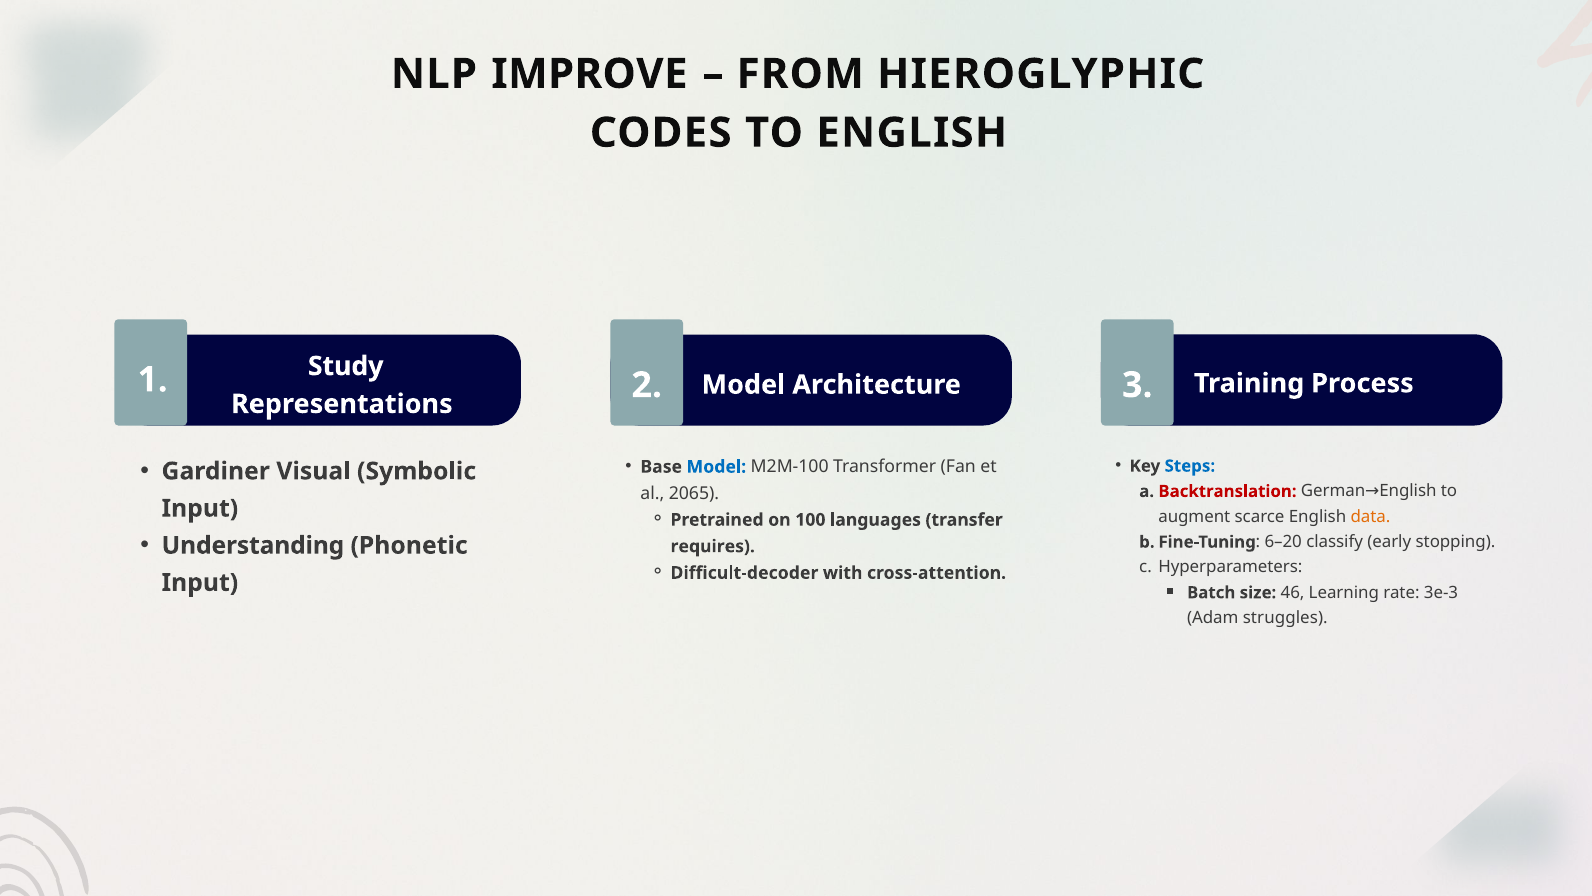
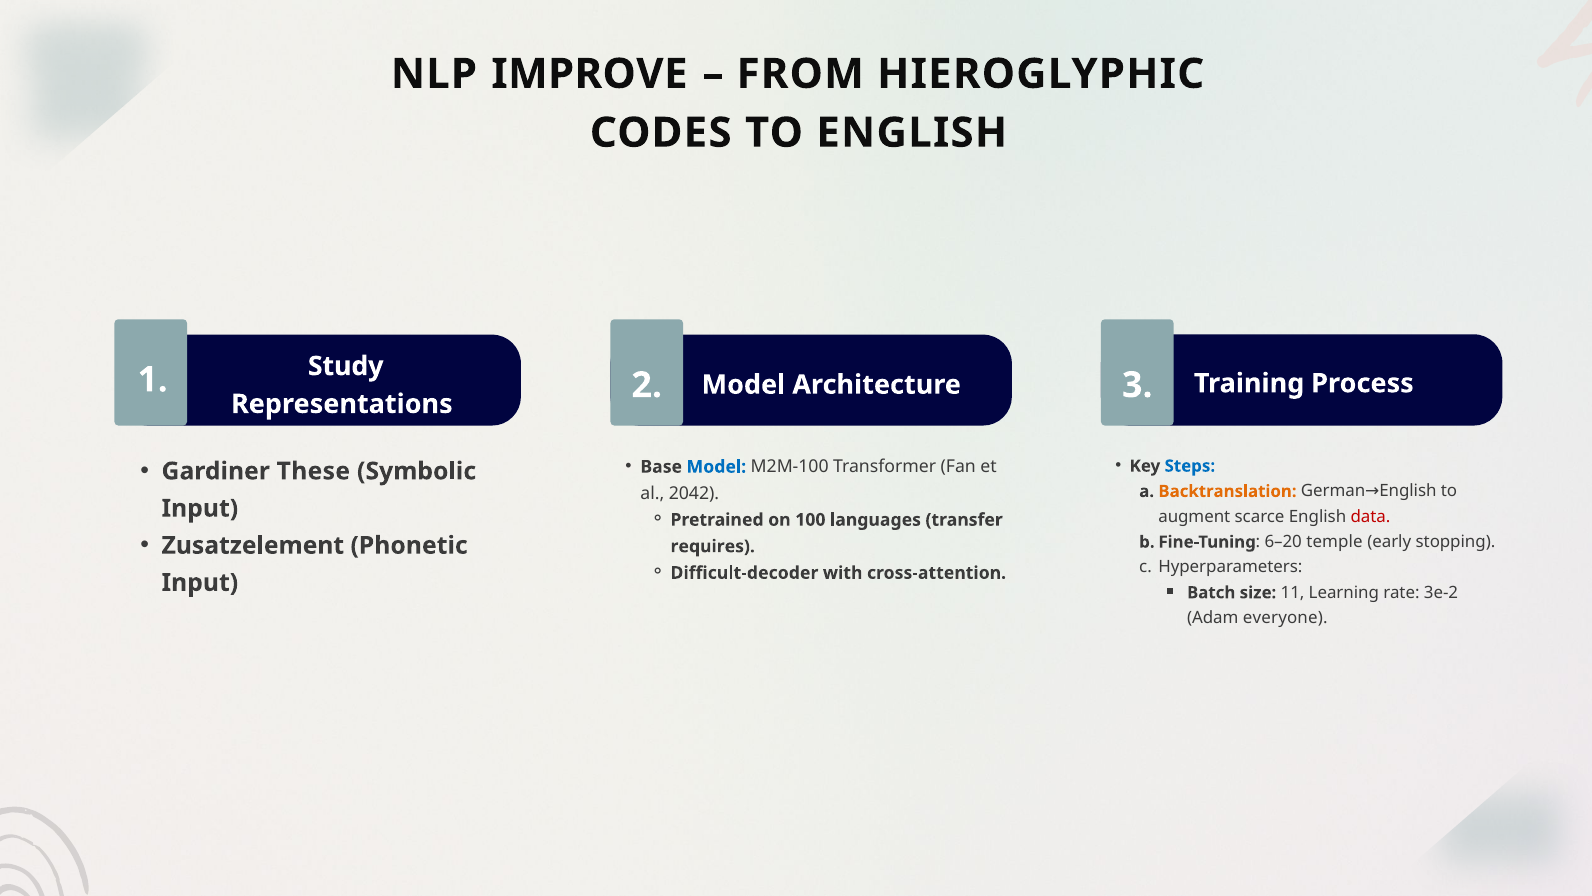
Visual: Visual -> These
2065: 2065 -> 2042
Backtranslation colour: red -> orange
data colour: orange -> red
Understanding: Understanding -> Zusatzelement
classify: classify -> temple
46: 46 -> 11
3e-3: 3e-3 -> 3e-2
struggles: struggles -> everyone
